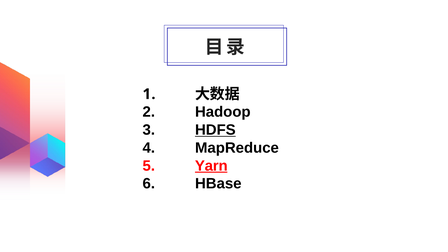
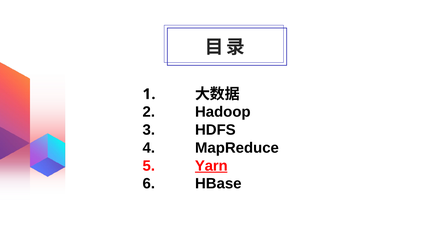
HDFS underline: present -> none
